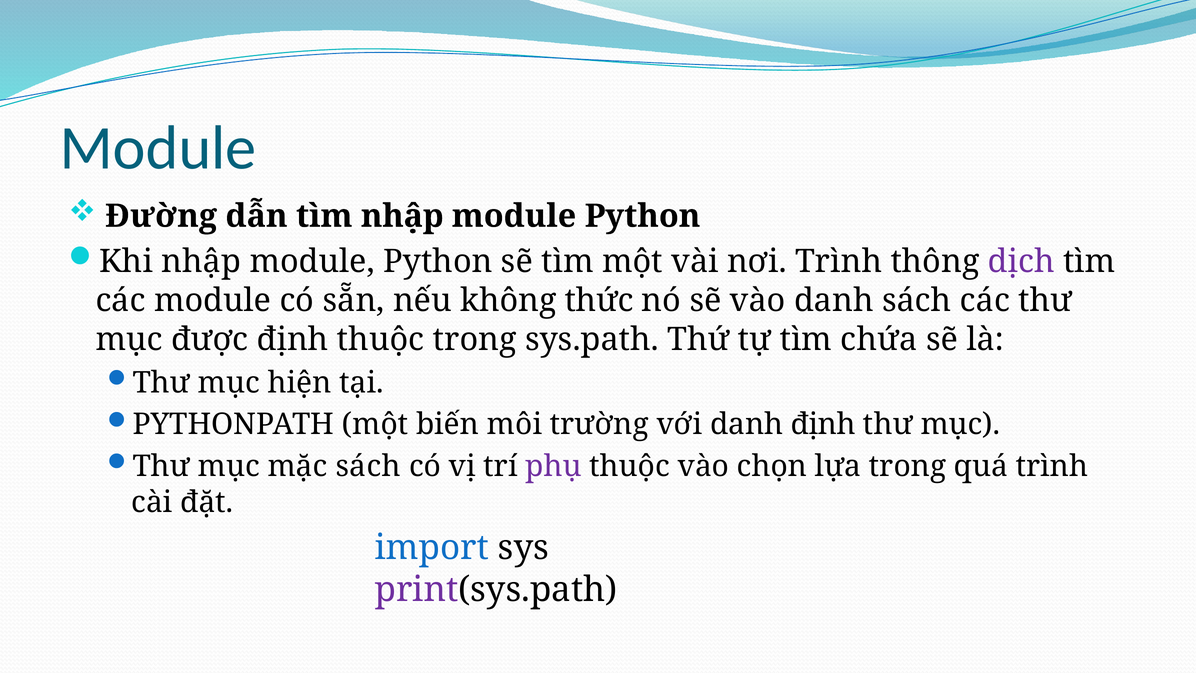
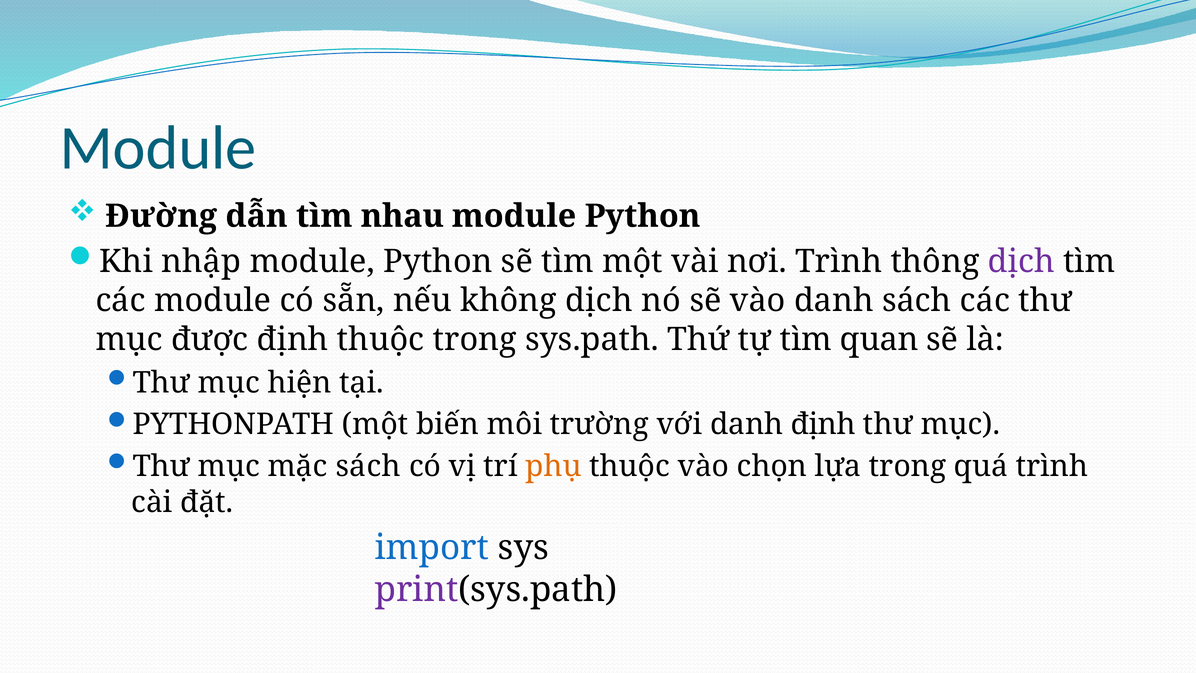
tìm nhập: nhập -> nhau
không thức: thức -> dịch
chứa: chứa -> quan
phụ colour: purple -> orange
